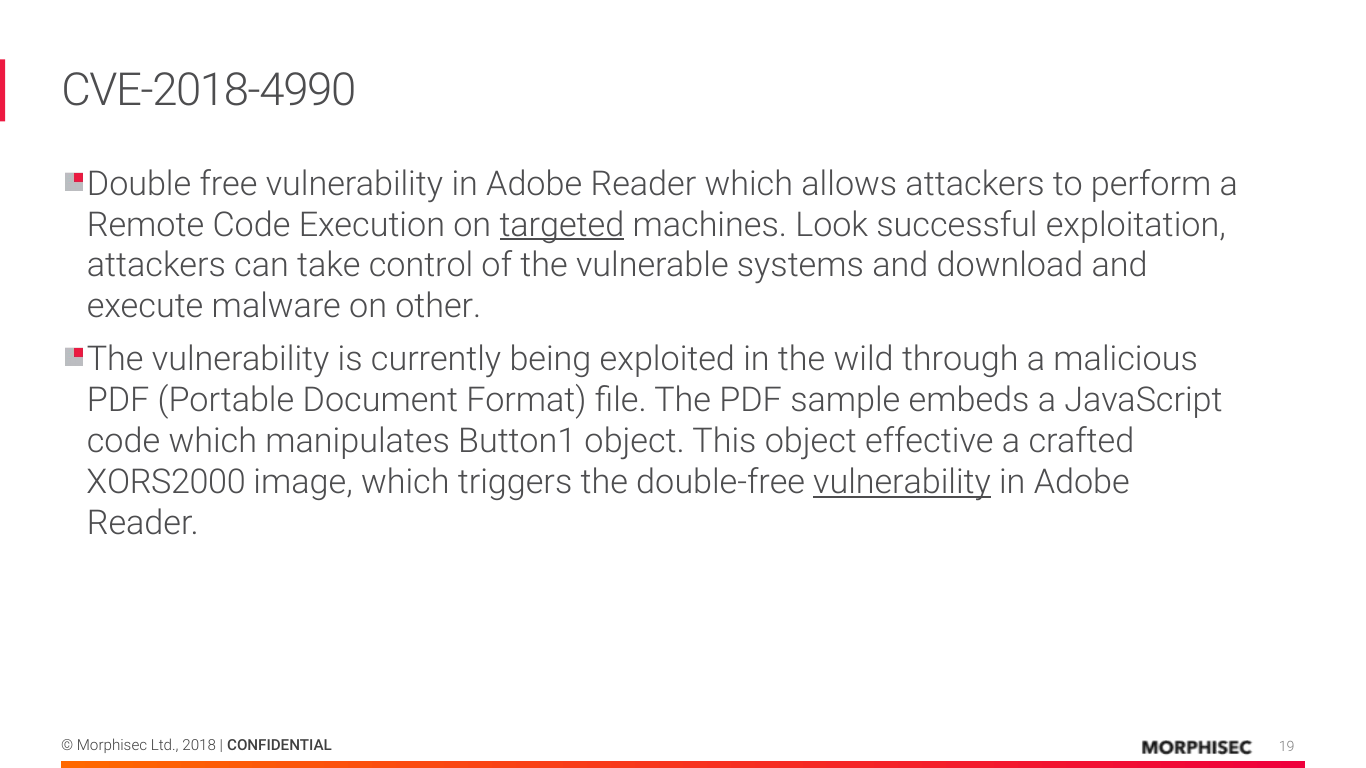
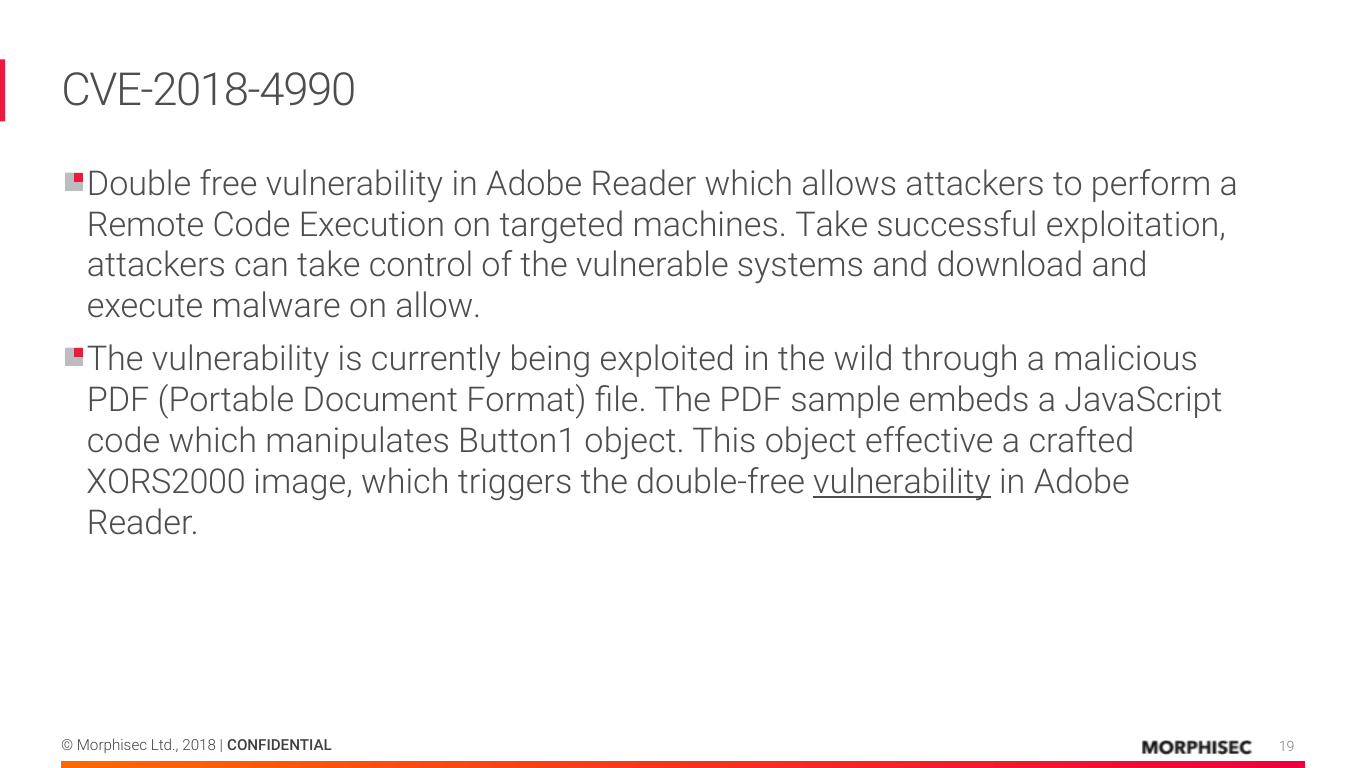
targeted underline: present -> none
machines Look: Look -> Take
other: other -> allow
